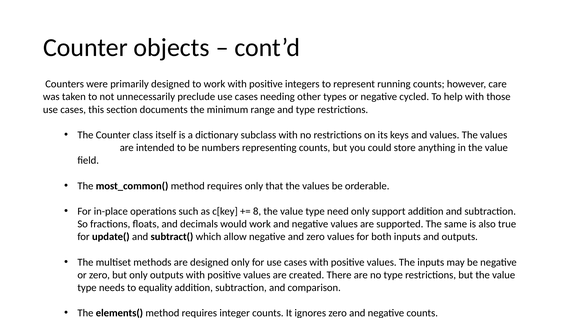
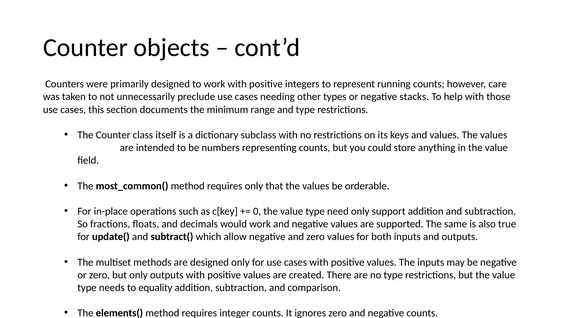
cycled: cycled -> stacks
8: 8 -> 0
